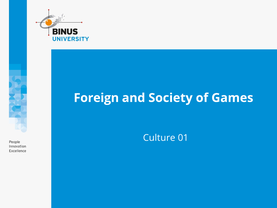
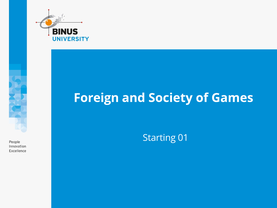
Culture: Culture -> Starting
